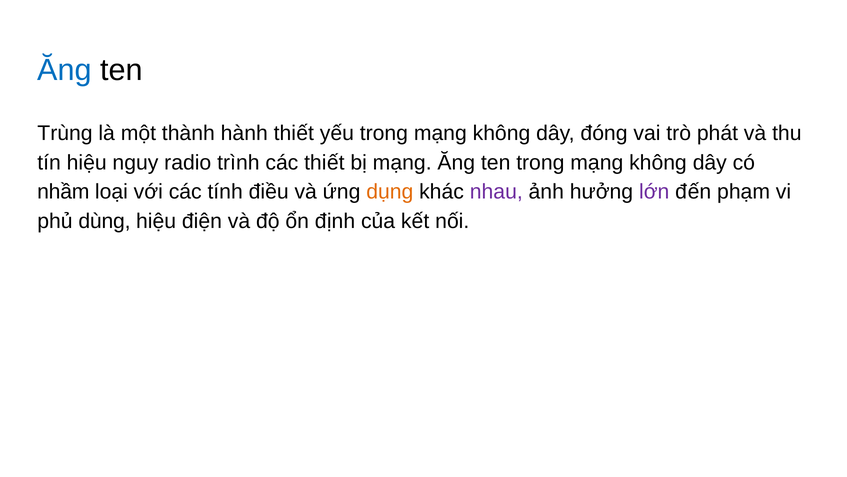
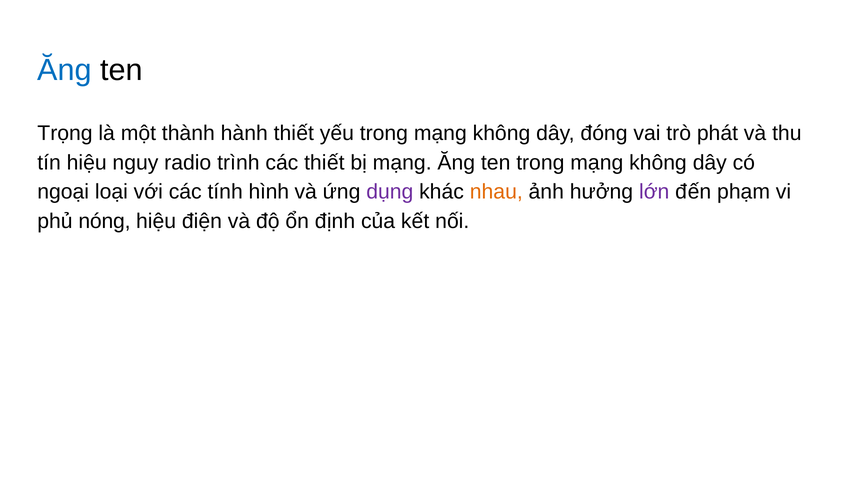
Trùng: Trùng -> Trọng
nhầm: nhầm -> ngoại
điều: điều -> hình
dụng colour: orange -> purple
nhau colour: purple -> orange
dùng: dùng -> nóng
